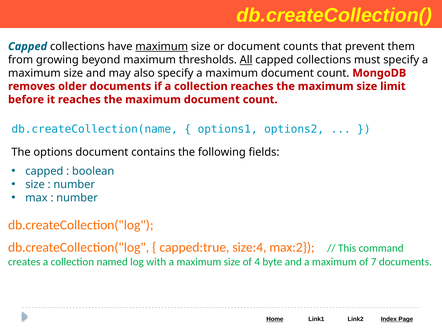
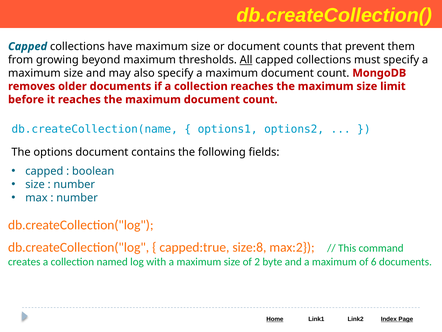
maximum at (162, 46) underline: present -> none
size:4: size:4 -> size:8
4: 4 -> 2
7: 7 -> 6
